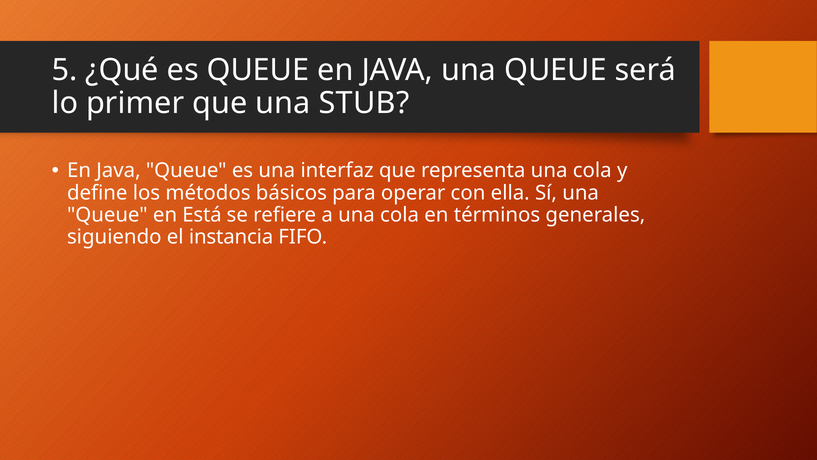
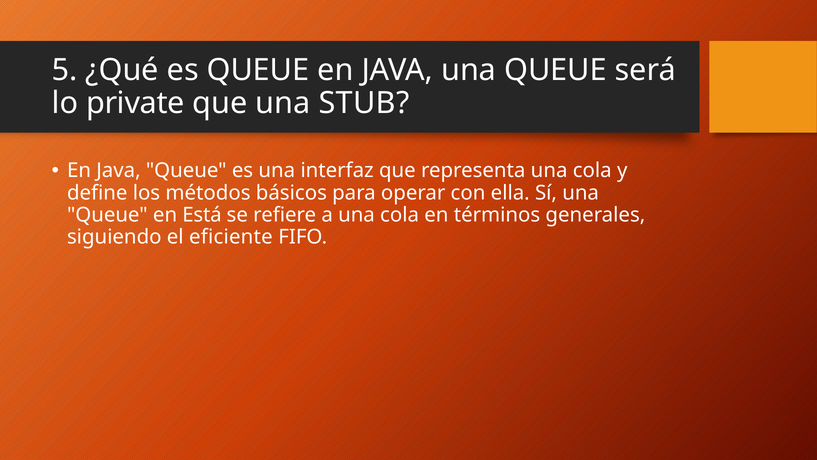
primer: primer -> private
instancia: instancia -> eficiente
